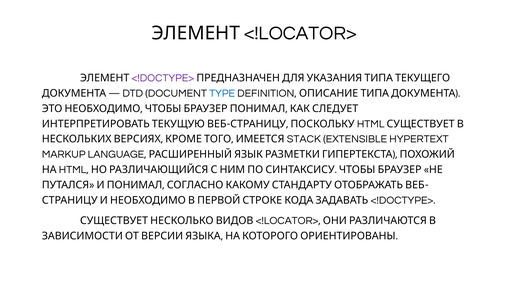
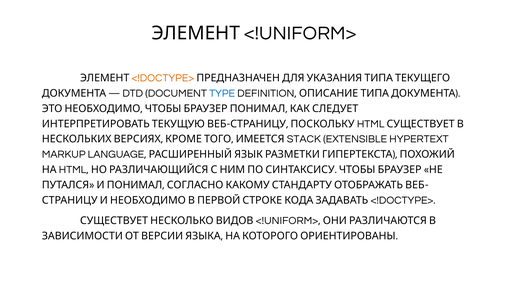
<!LOCATOR> at (300, 33): <!LOCATOR> -> <!UNIFORM>
<!DOCTYPE> at (163, 78) colour: purple -> orange
<!LOCATOR> at (288, 221): <!LOCATOR> -> <!UNIFORM>
